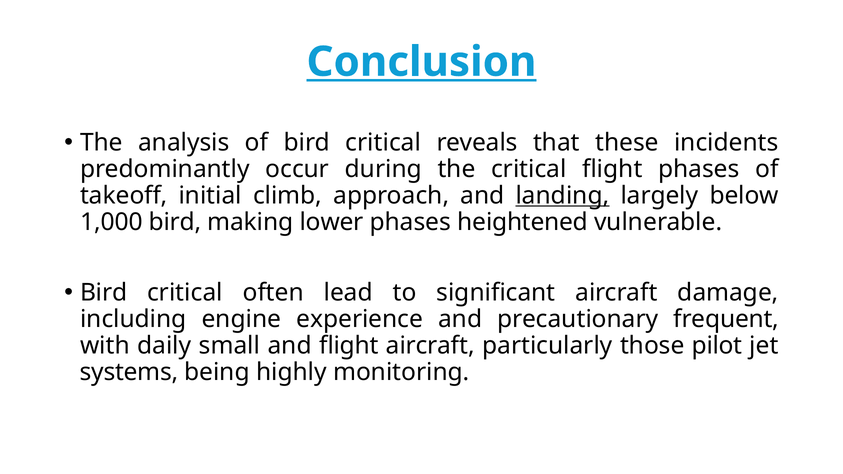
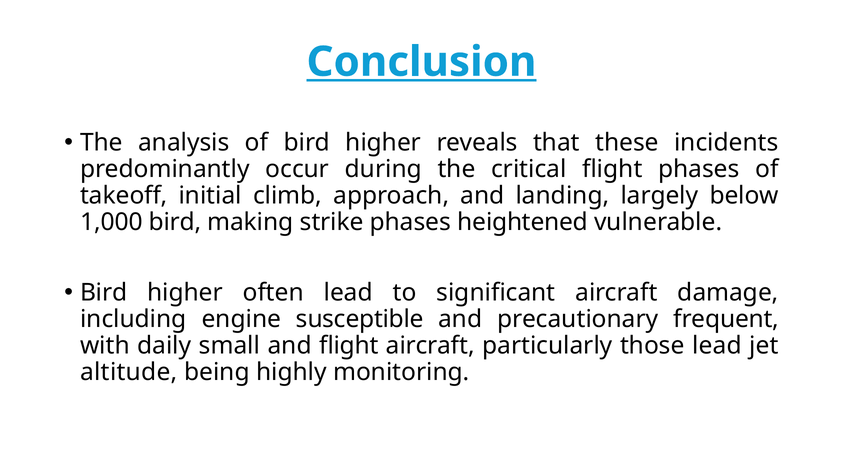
of bird critical: critical -> higher
landing underline: present -> none
lower: lower -> strike
critical at (185, 293): critical -> higher
experience: experience -> susceptible
those pilot: pilot -> lead
systems: systems -> altitude
